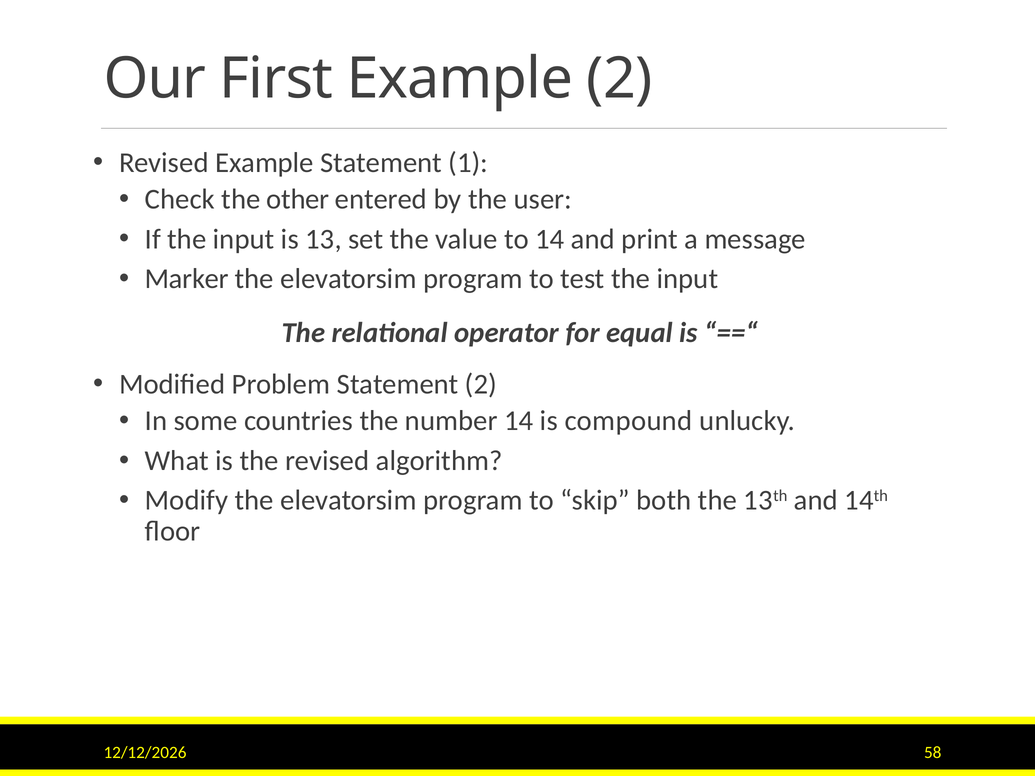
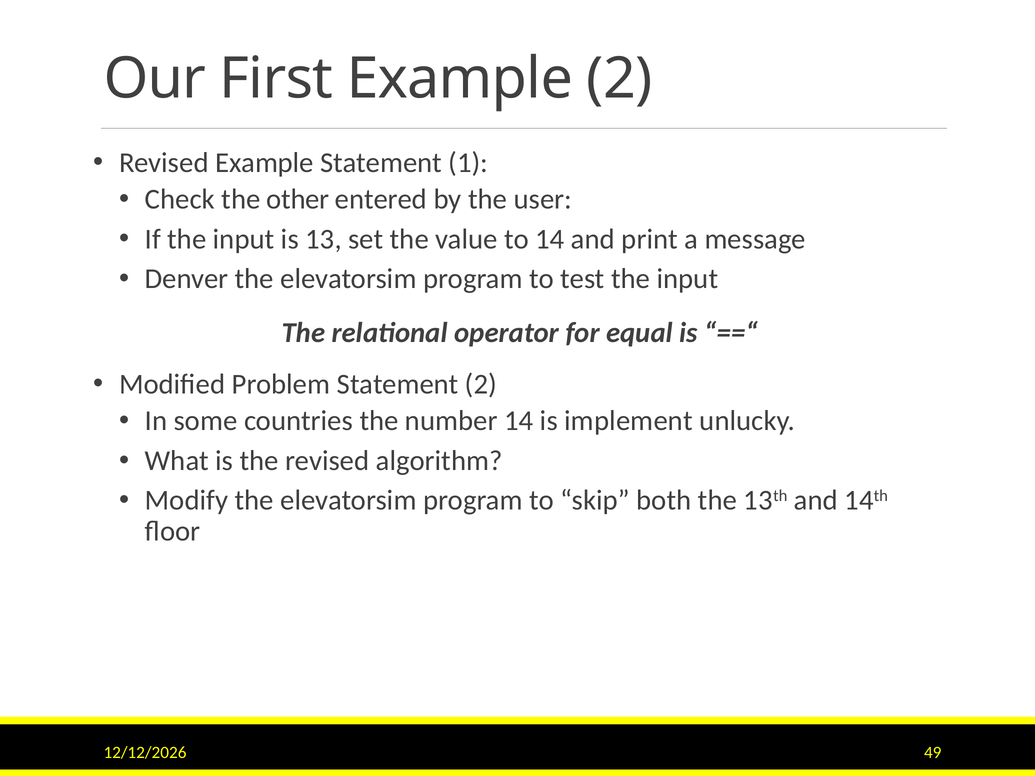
Marker: Marker -> Denver
compound: compound -> implement
58: 58 -> 49
